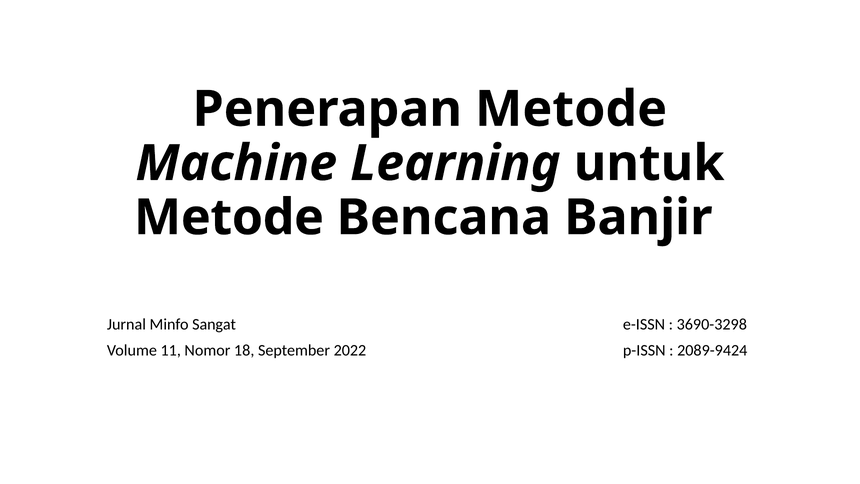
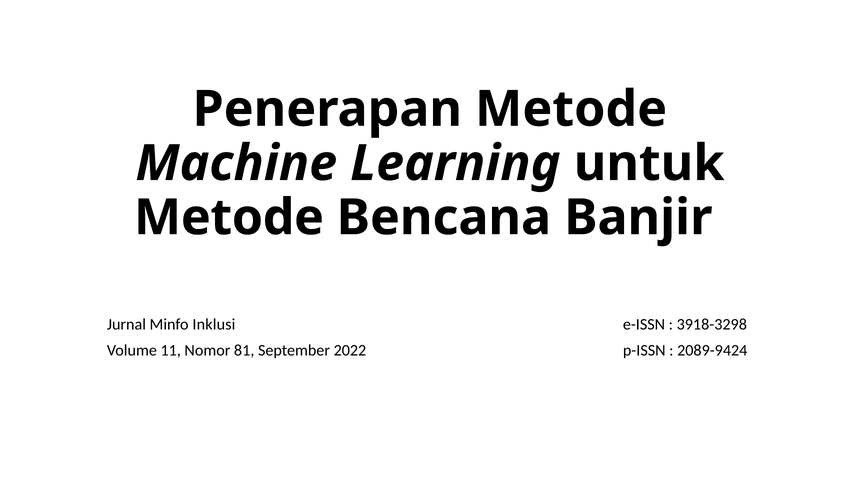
Sangat: Sangat -> Inklusi
3690-3298: 3690-3298 -> 3918-3298
18: 18 -> 81
